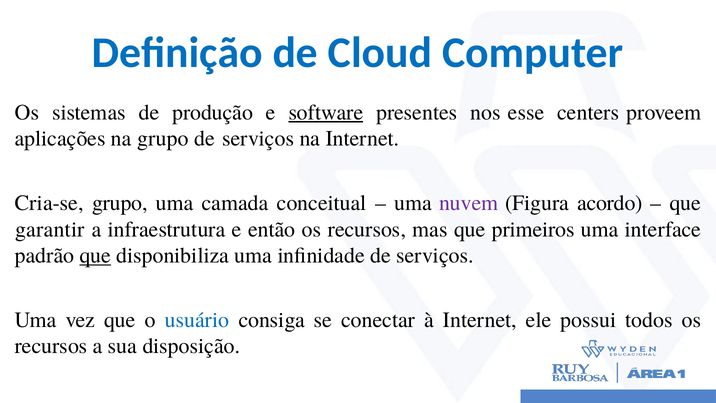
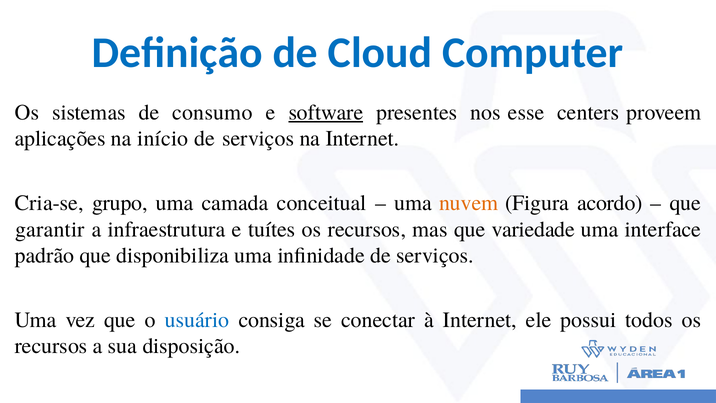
produção: produção -> consumo
na grupo: grupo -> início
nuvem colour: purple -> orange
então: então -> tuítes
primeiros: primeiros -> variedade
que at (95, 255) underline: present -> none
